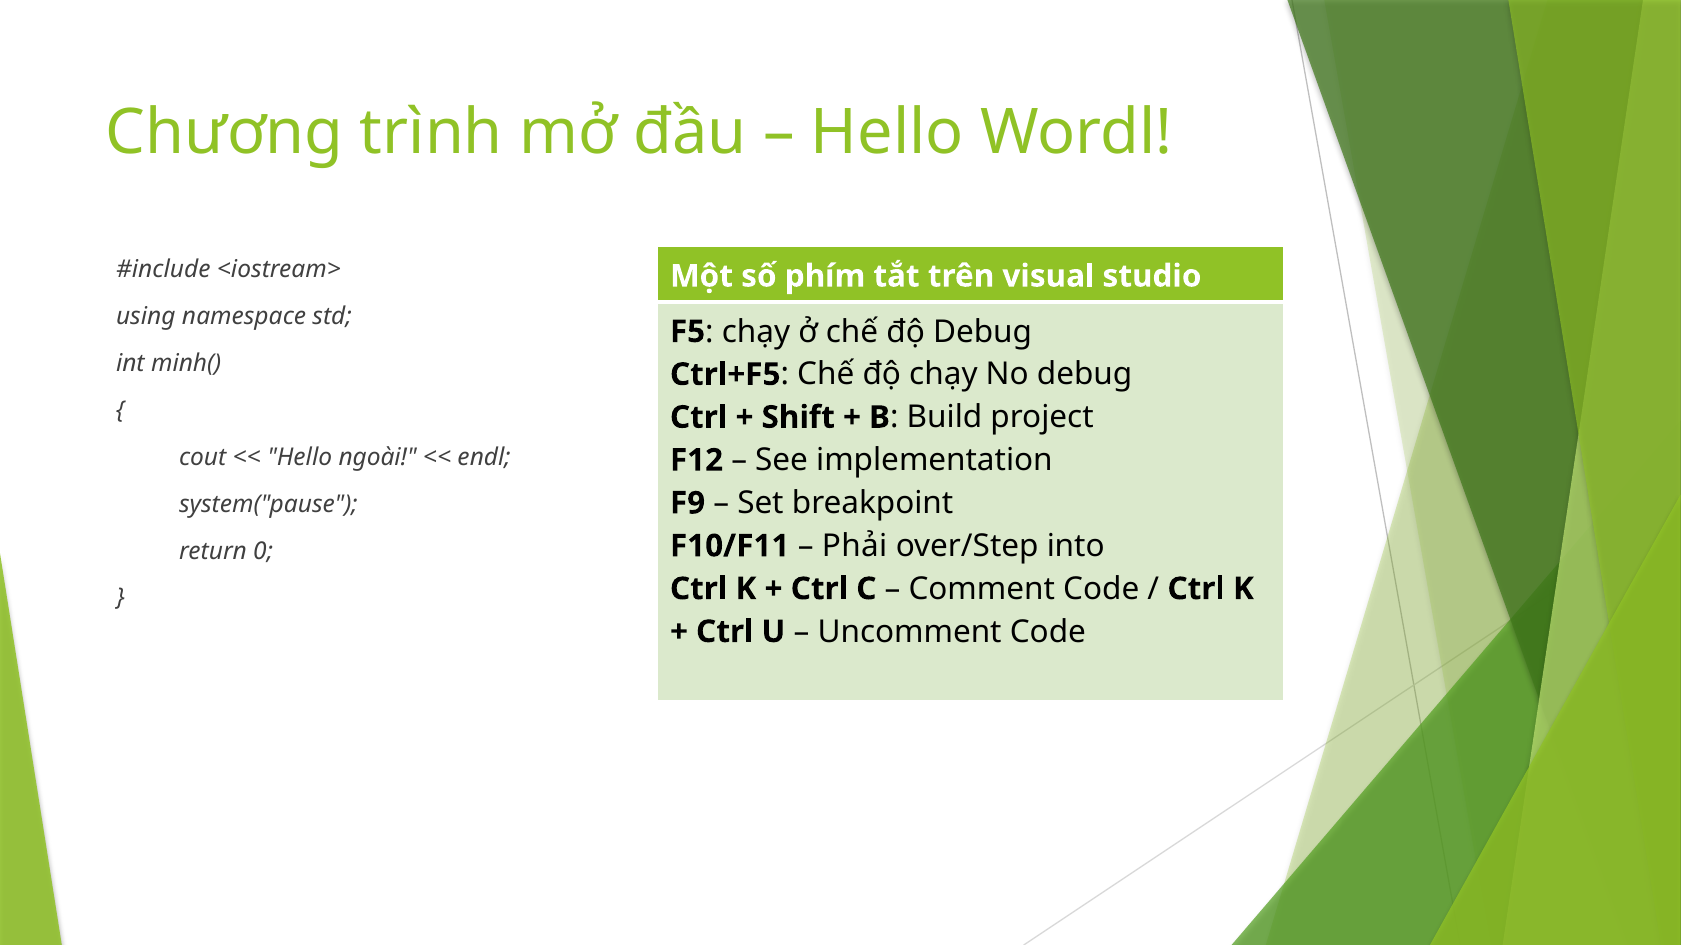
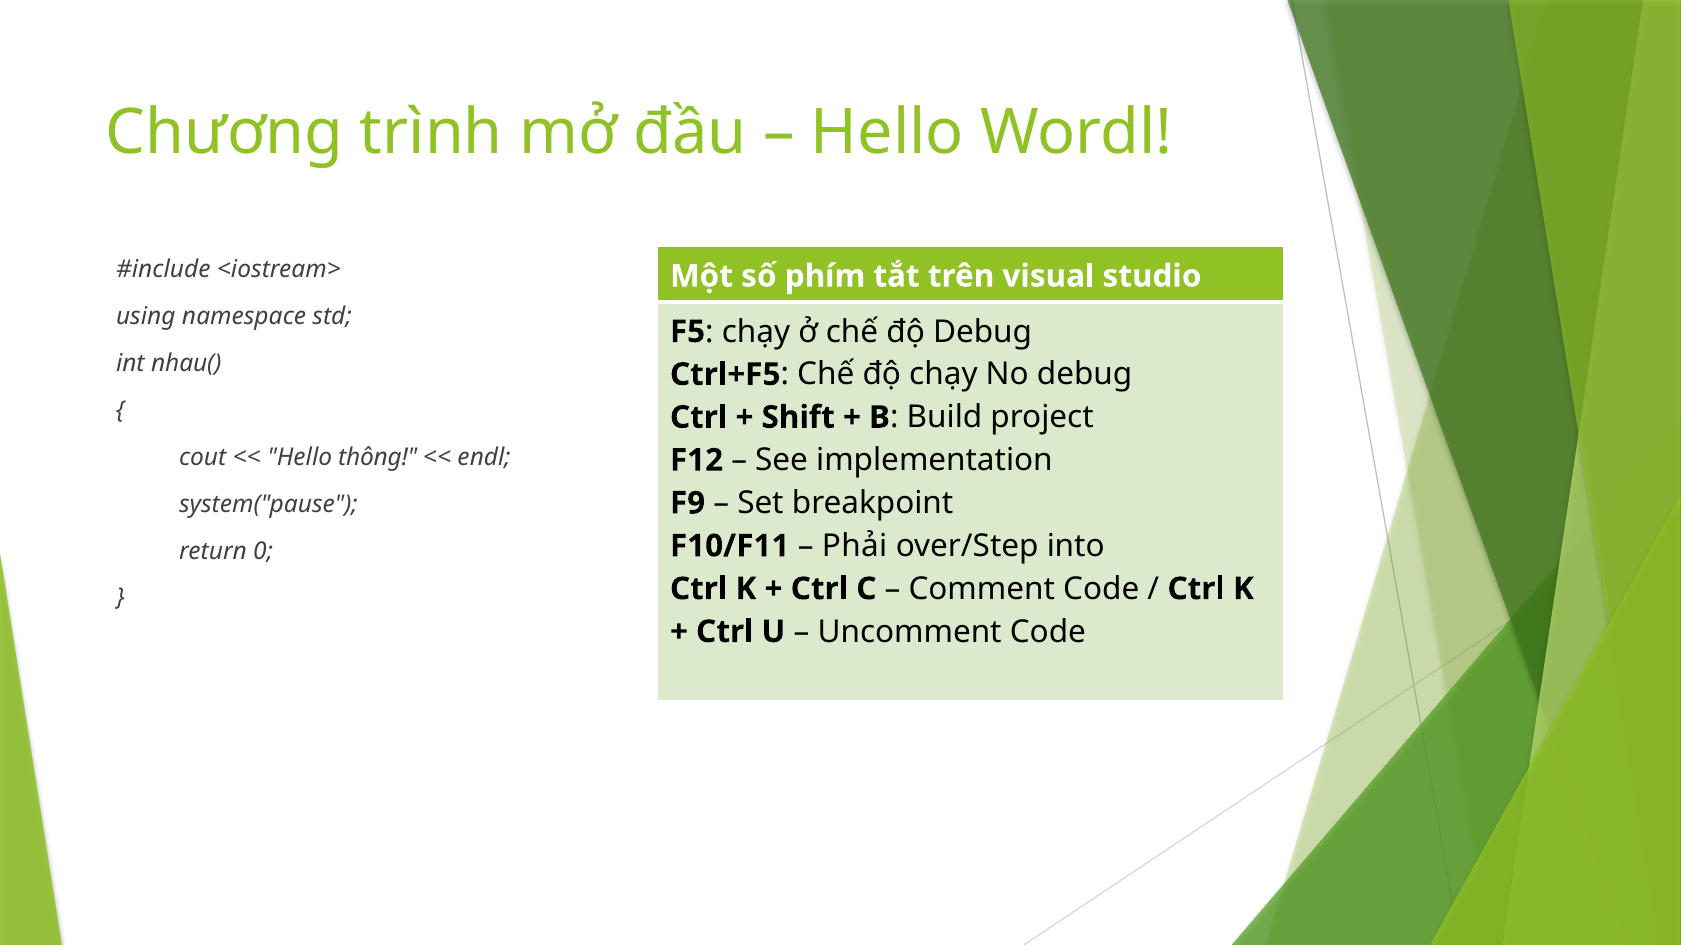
minh(: minh( -> nhau(
ngoài: ngoài -> thông
